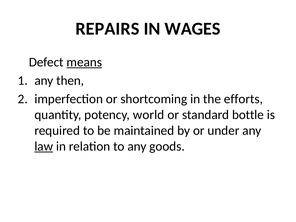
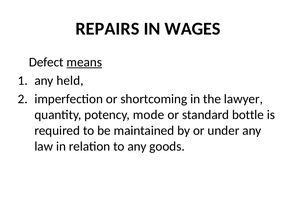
then: then -> held
efforts: efforts -> lawyer
world: world -> mode
law underline: present -> none
